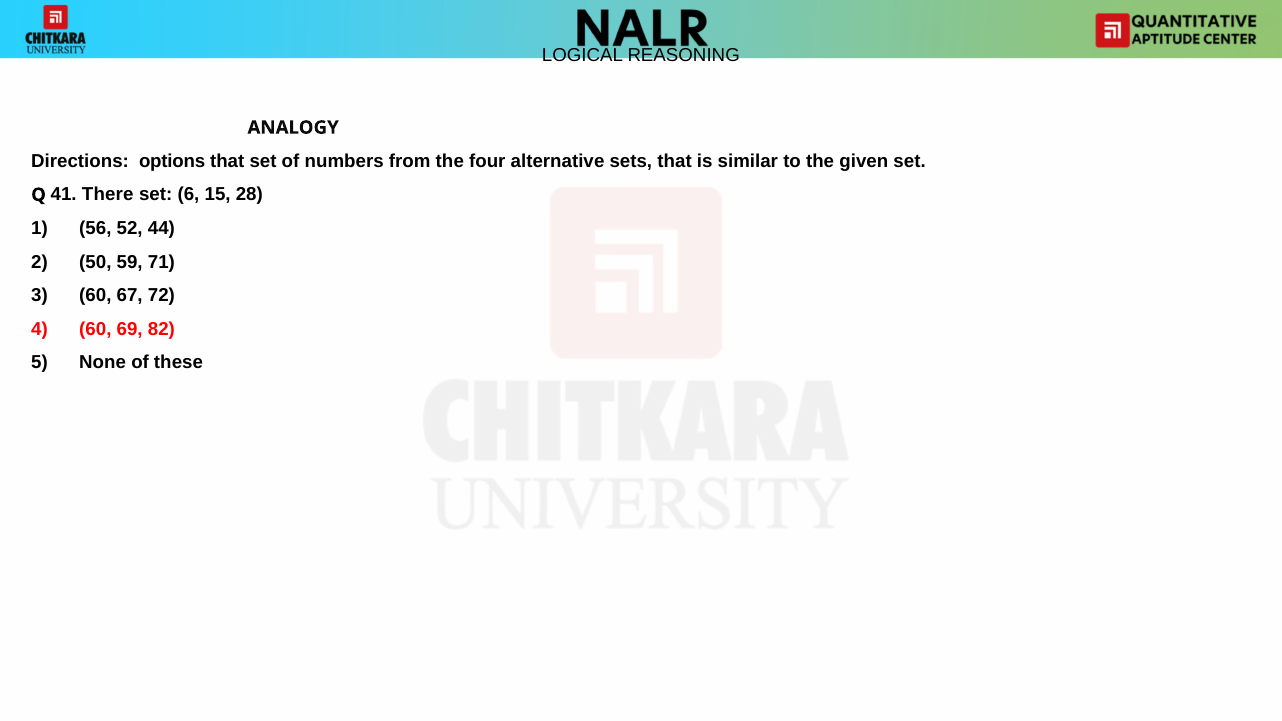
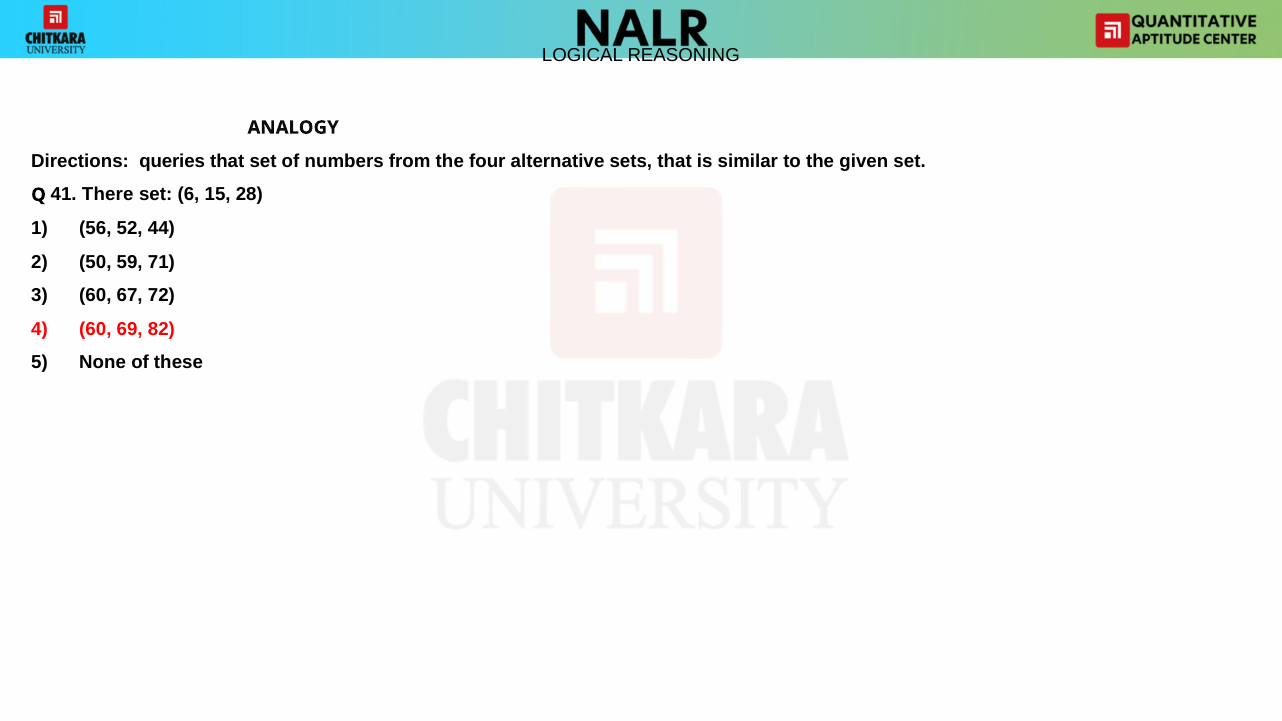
options: options -> queries
